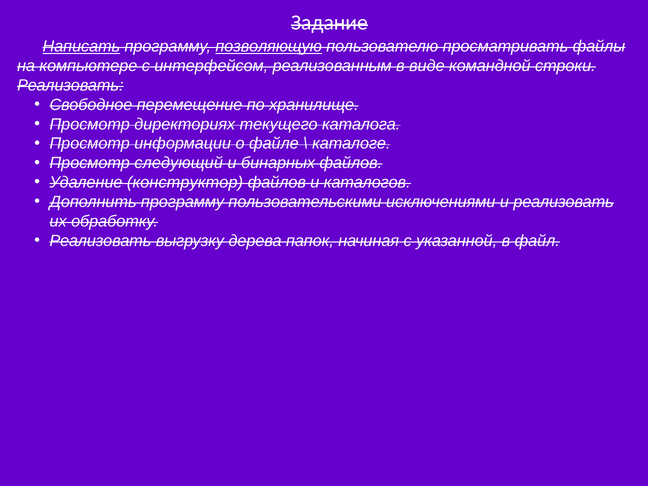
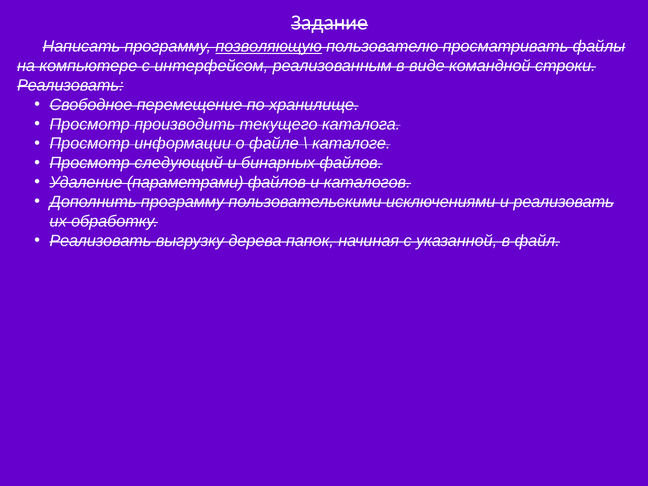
Написать underline: present -> none
директориях: директориях -> производить
конструктор: конструктор -> параметрами
